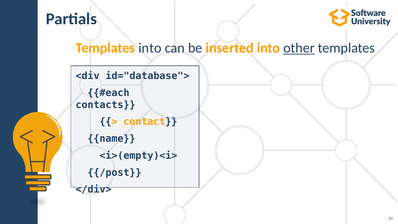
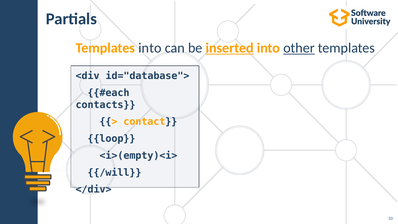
inserted underline: none -> present
name: name -> loop
/post: /post -> /will
